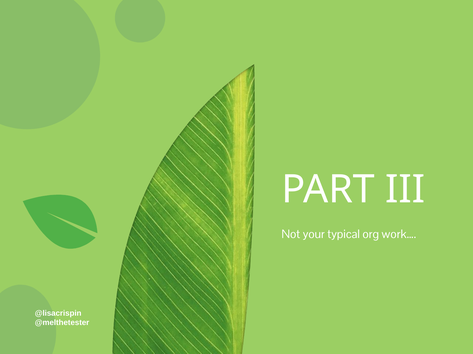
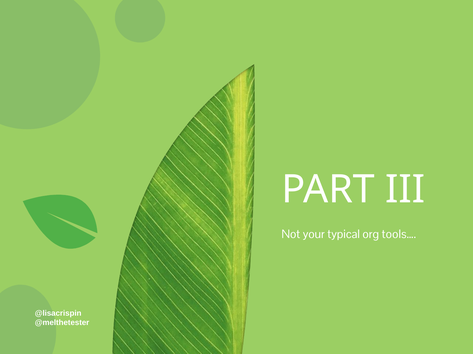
work…: work… -> tools…
